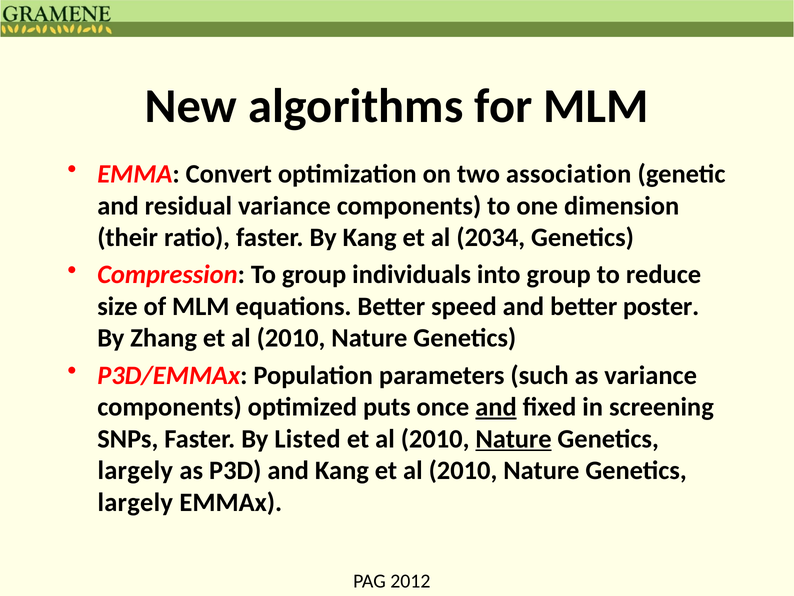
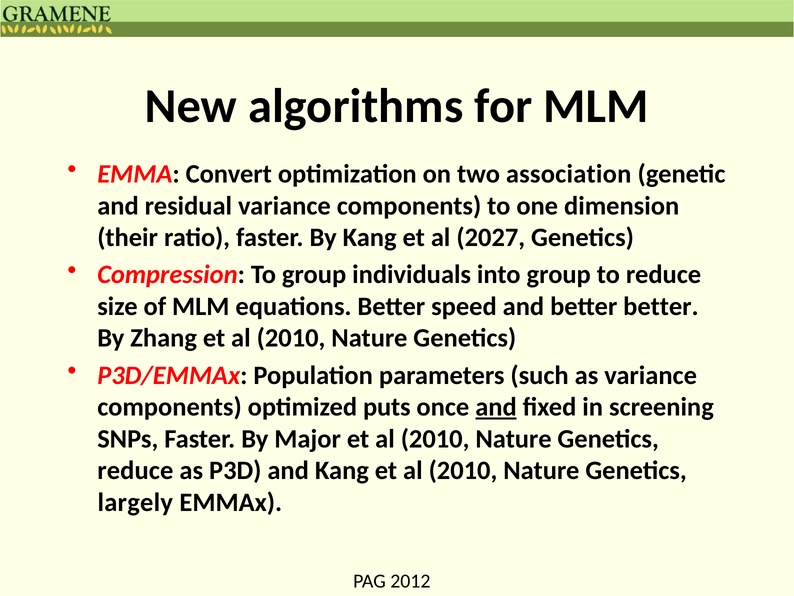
2034: 2034 -> 2027
better poster: poster -> better
Listed: Listed -> Major
Nature at (514, 439) underline: present -> none
largely at (135, 470): largely -> reduce
